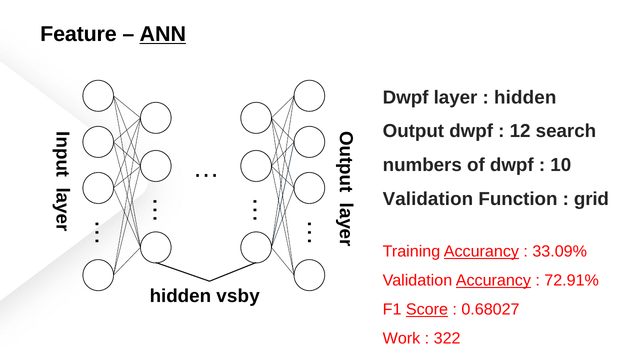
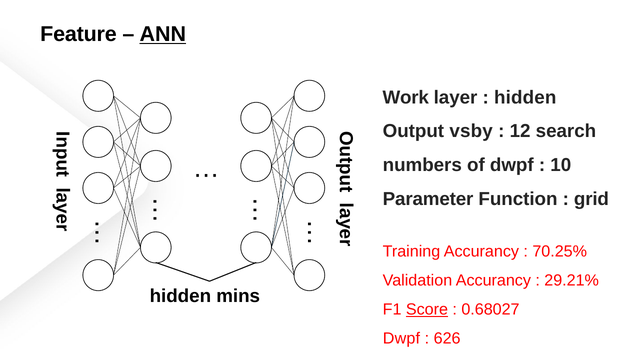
Dwpf at (406, 98): Dwpf -> Work
Output dwpf: dwpf -> vsby
Validation at (428, 199): Validation -> Parameter
Accurancy at (481, 252) underline: present -> none
33.09%: 33.09% -> 70.25%
Accurancy at (493, 281) underline: present -> none
72.91%: 72.91% -> 29.21%
vsby: vsby -> mins
Work at (402, 339): Work -> Dwpf
322: 322 -> 626
